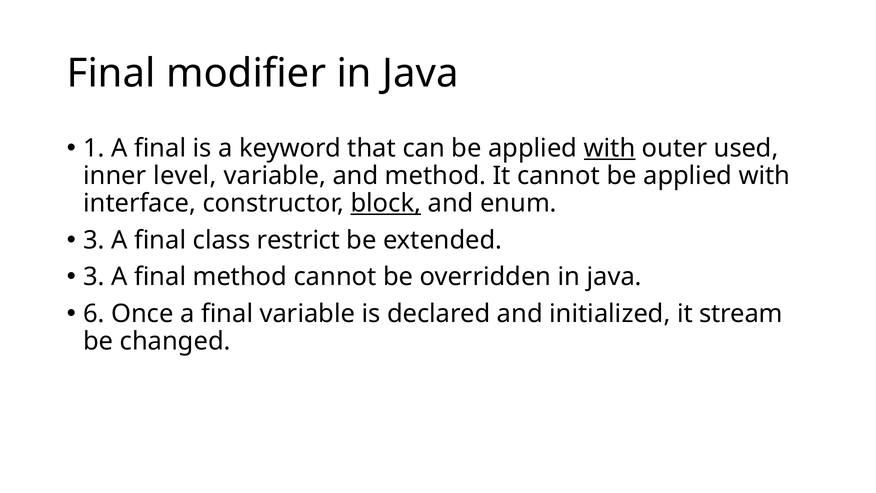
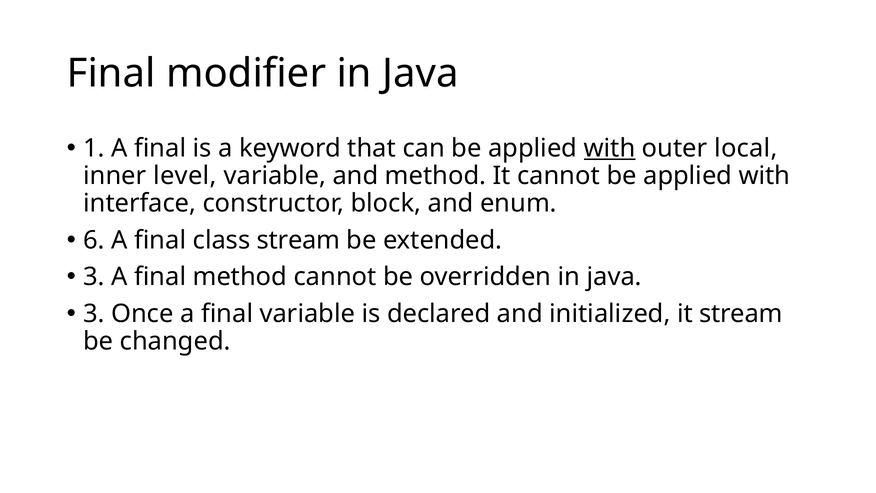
used: used -> local
block underline: present -> none
3 at (94, 240): 3 -> 6
class restrict: restrict -> stream
6 at (94, 313): 6 -> 3
